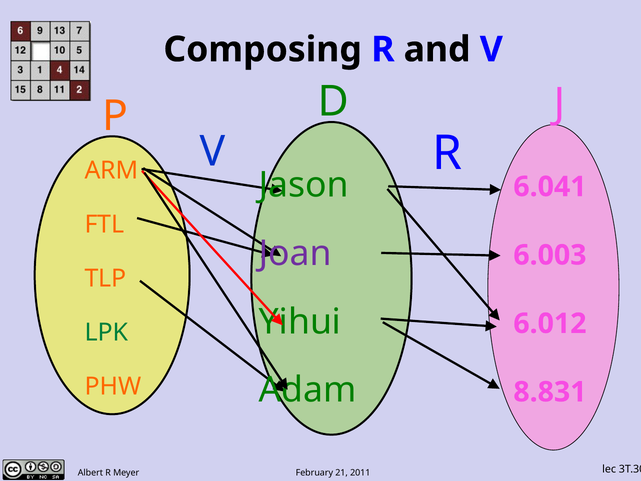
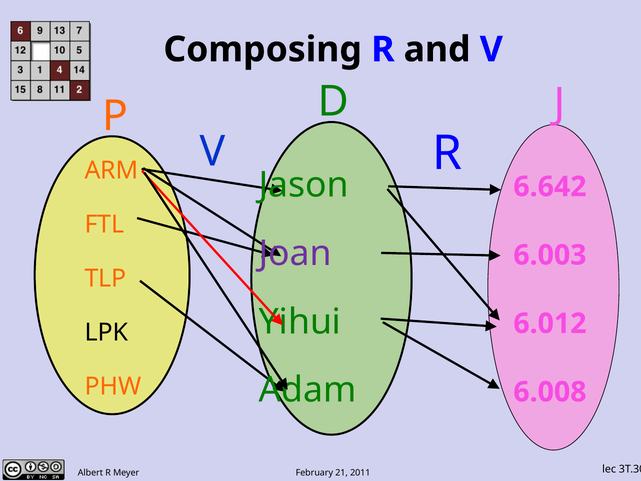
6.041: 6.041 -> 6.642
LPK colour: green -> black
8.831: 8.831 -> 6.008
